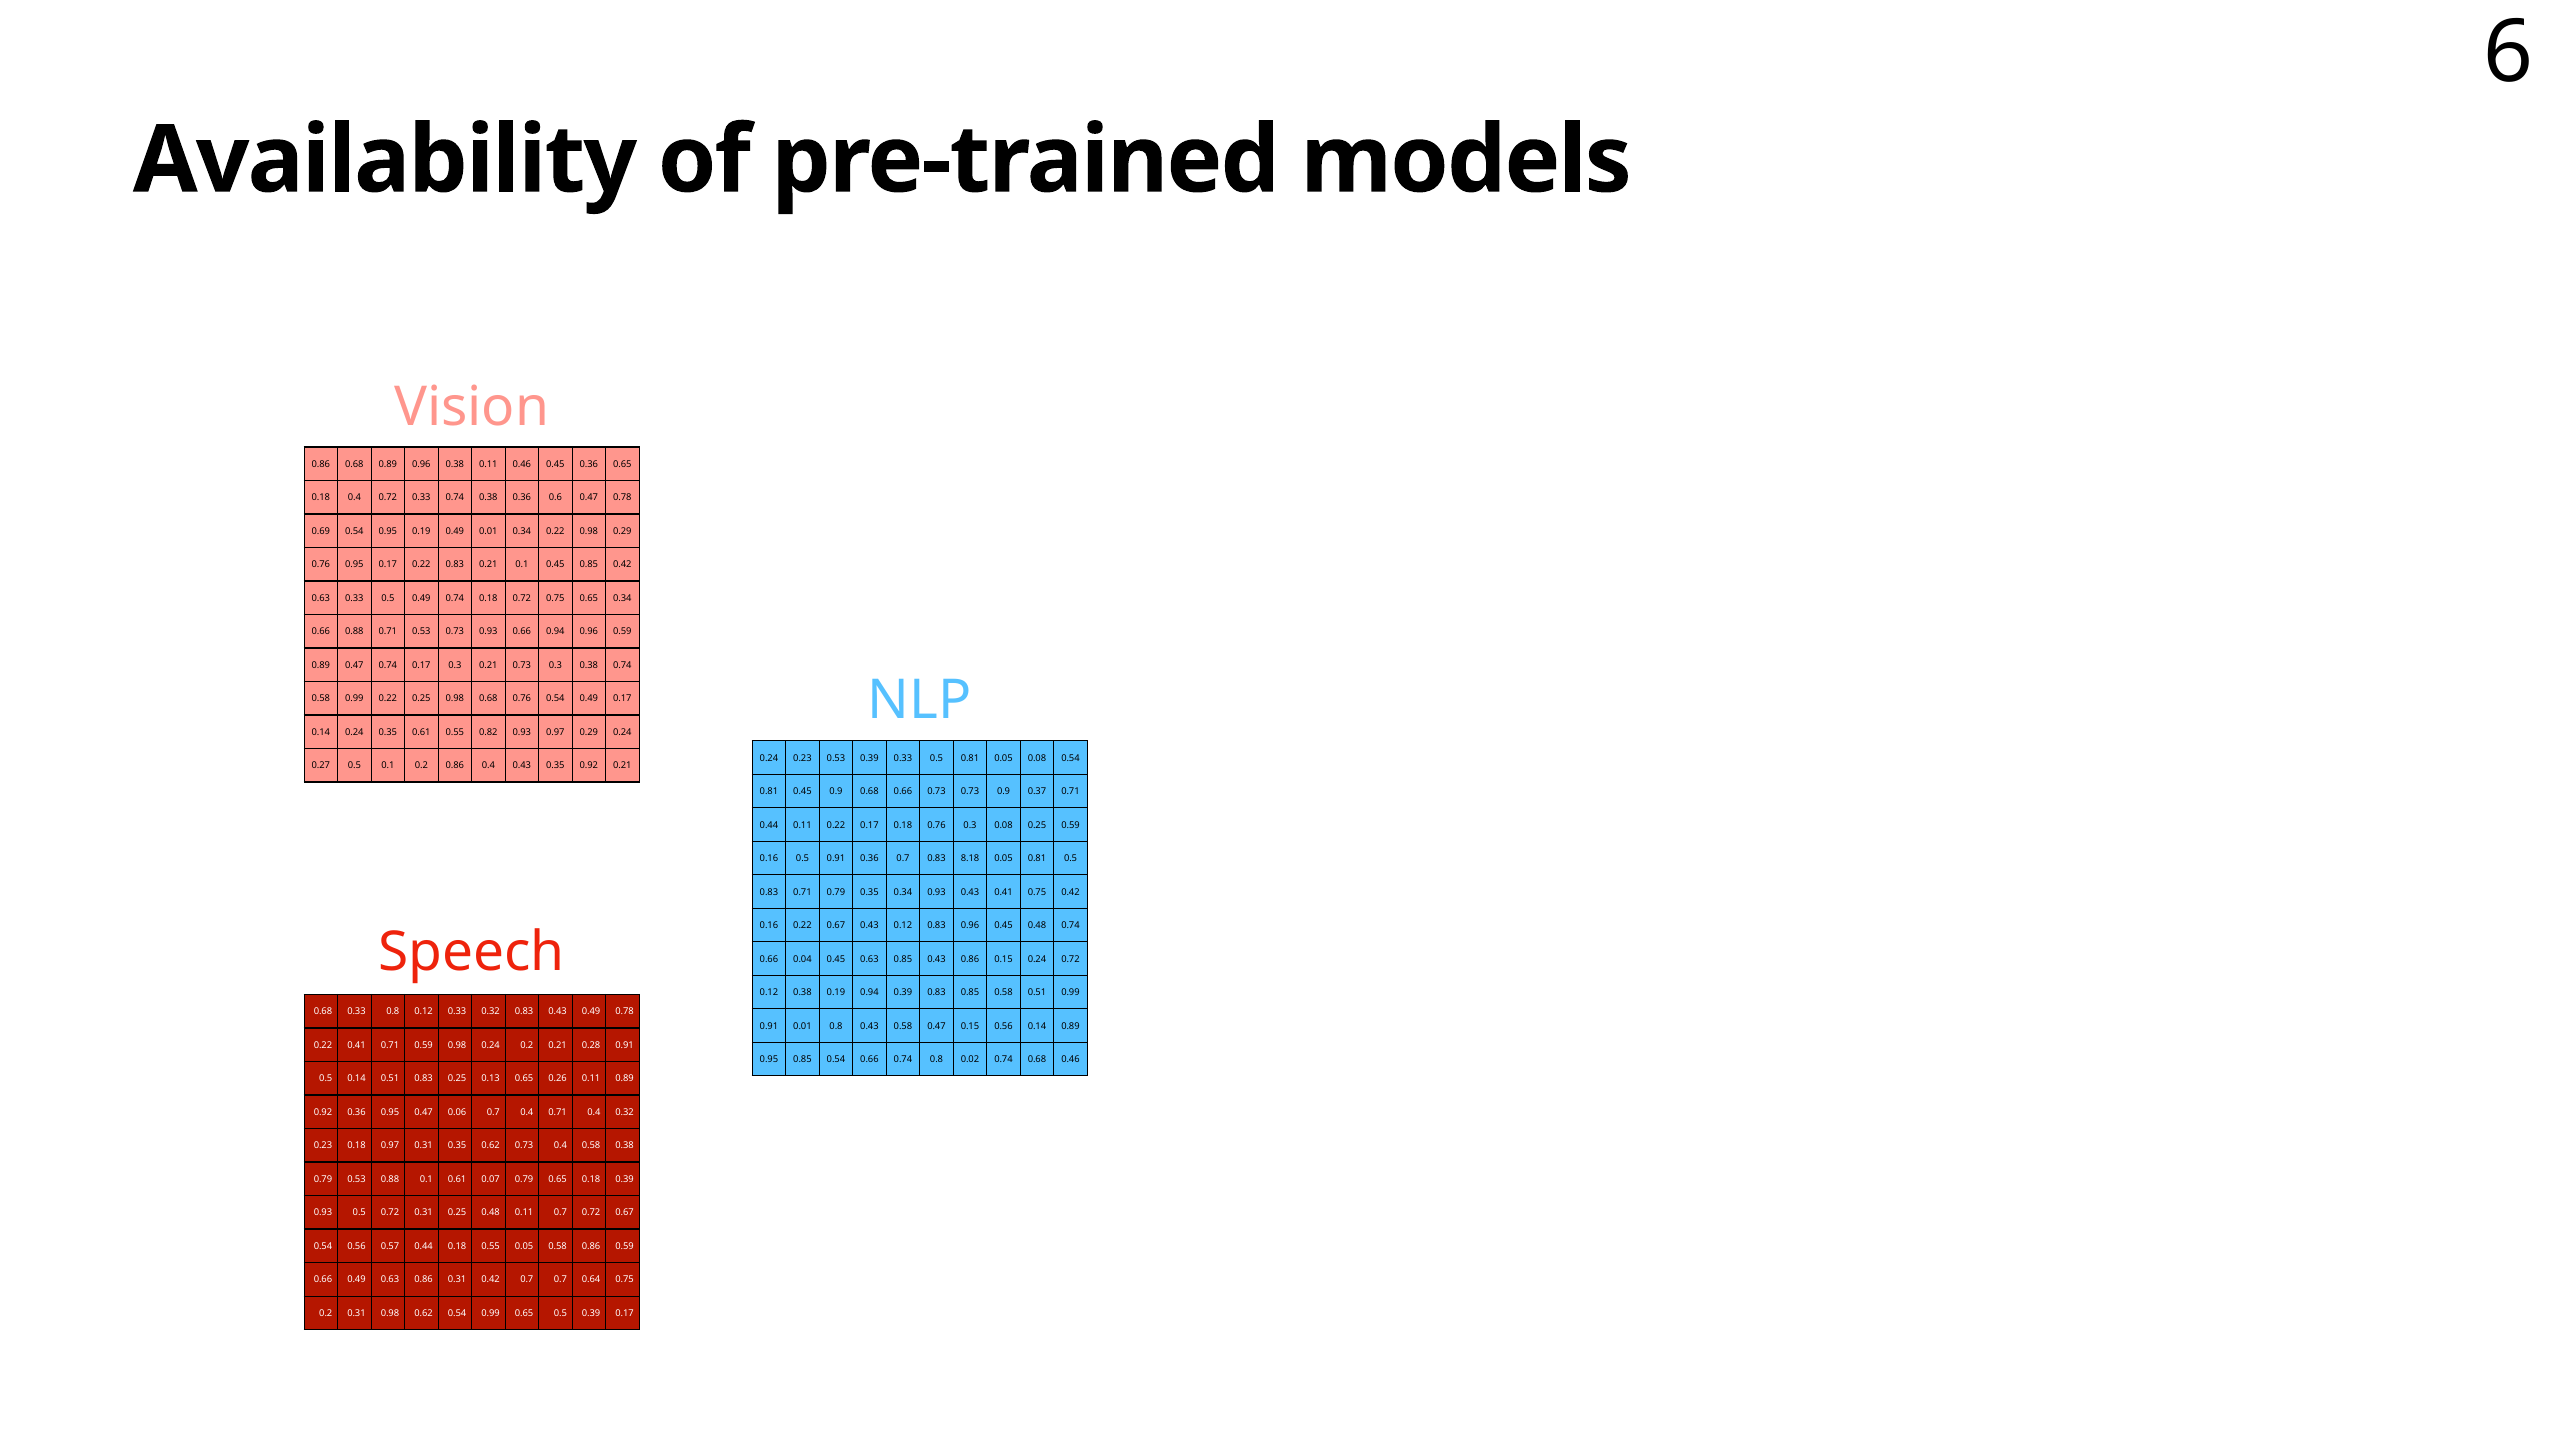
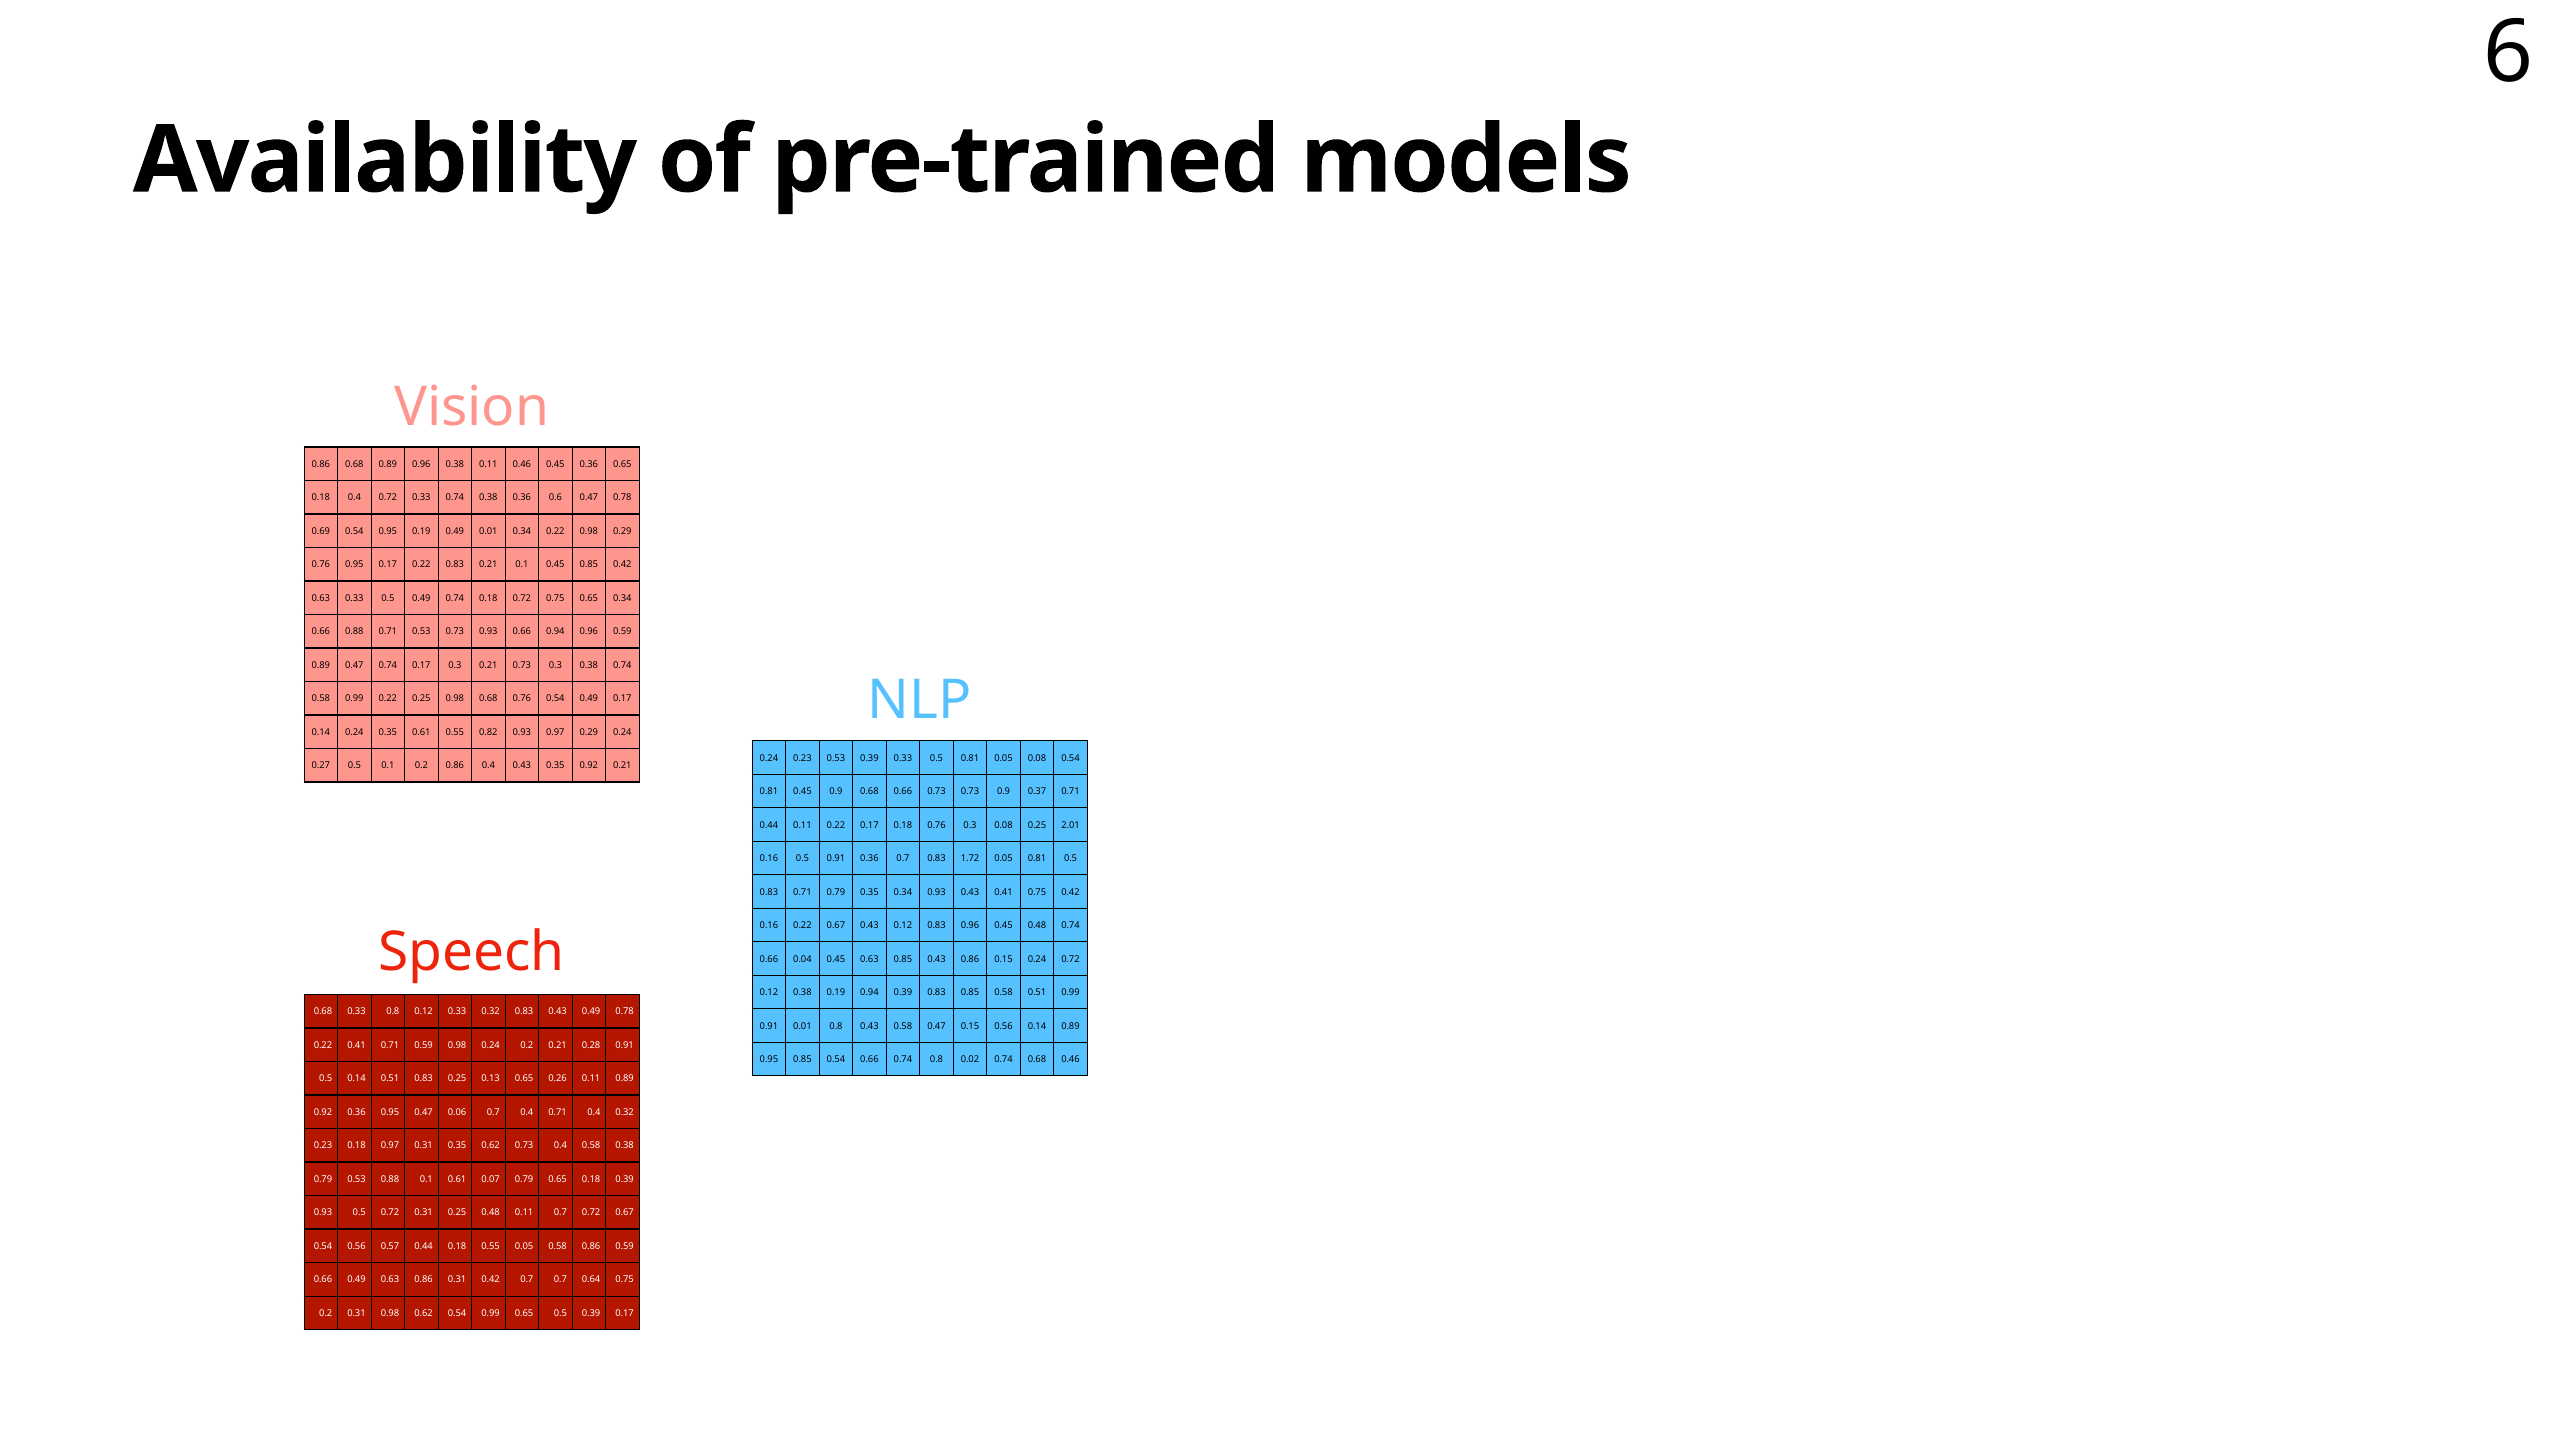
0.25 0.59: 0.59 -> 2.01
8.18: 8.18 -> 1.72
